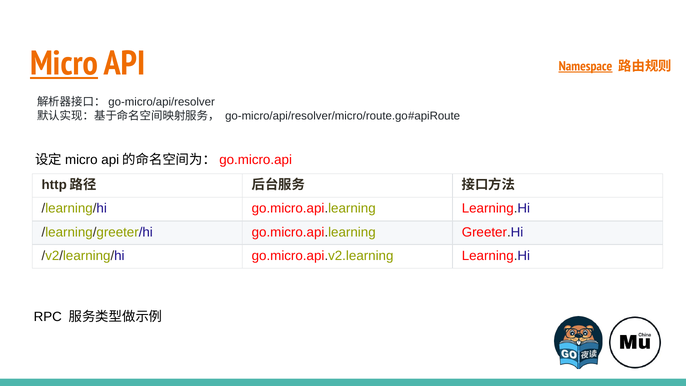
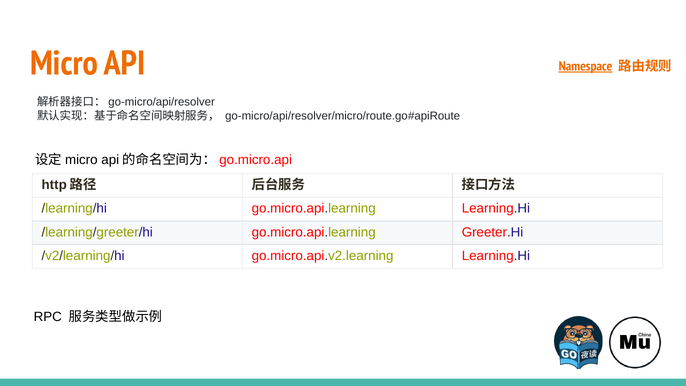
Micro underline: present -> none
